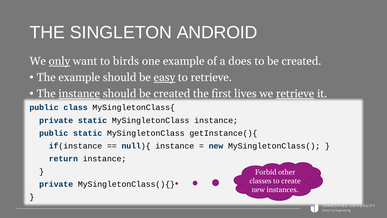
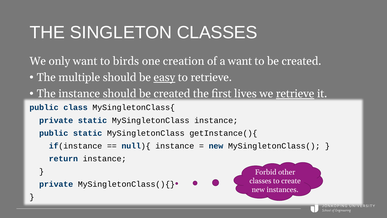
SINGLETON ANDROID: ANDROID -> CLASSES
only underline: present -> none
one example: example -> creation
a does: does -> want
The example: example -> multiple
instance at (79, 94) underline: present -> none
